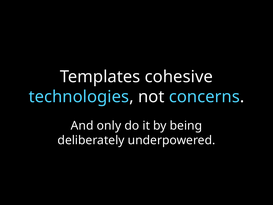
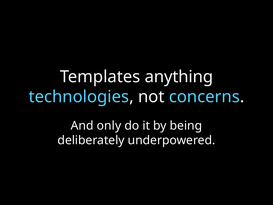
cohesive: cohesive -> anything
